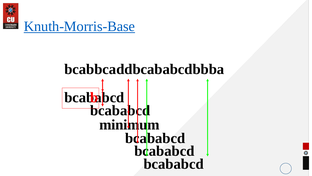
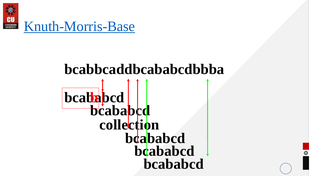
minimum: minimum -> collection
